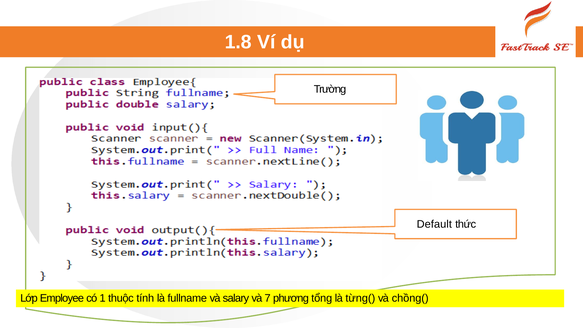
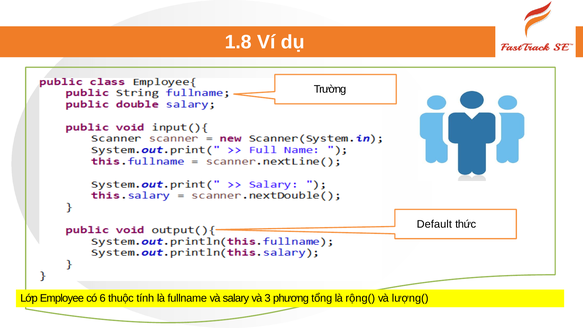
1: 1 -> 6
7: 7 -> 3
từng(: từng( -> rộng(
chồng(: chồng( -> lượng(
